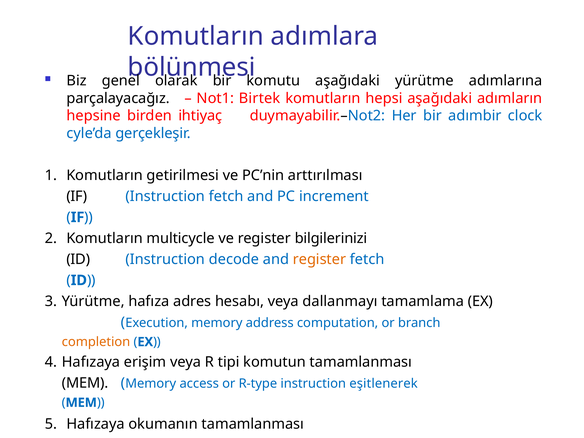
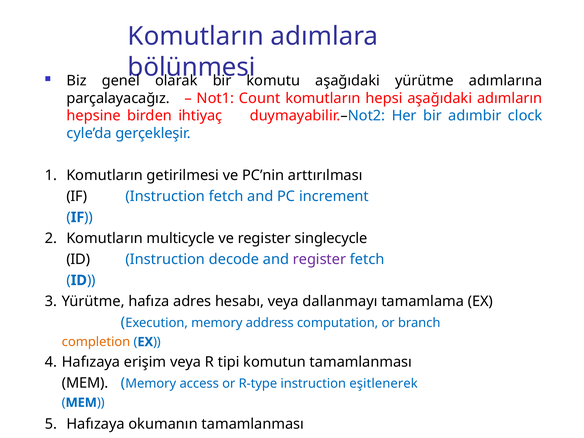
Birtek: Birtek -> Count
bilgilerinizi: bilgilerinizi -> singlecycle
register at (319, 259) colour: orange -> purple
